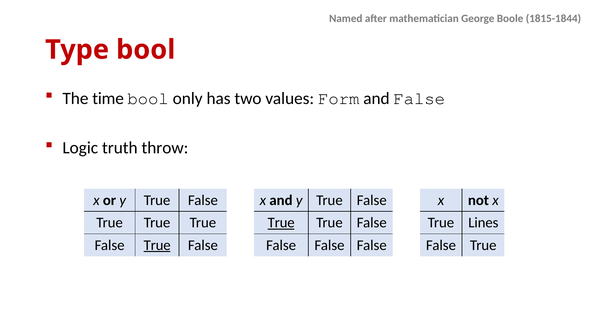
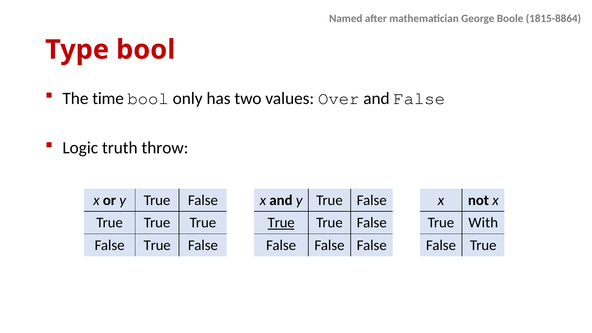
1815-1844: 1815-1844 -> 1815-8864
Form: Form -> Over
Lines: Lines -> With
True at (157, 245) underline: present -> none
